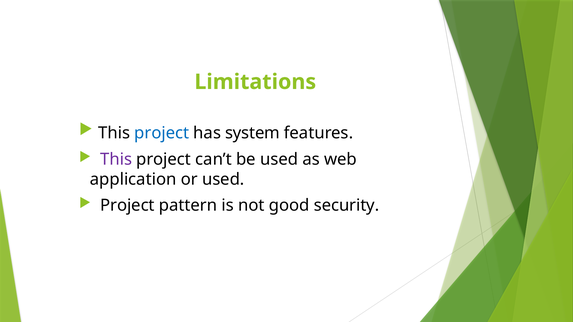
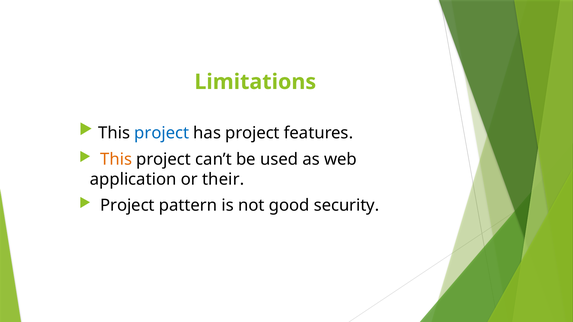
has system: system -> project
This at (116, 160) colour: purple -> orange
or used: used -> their
